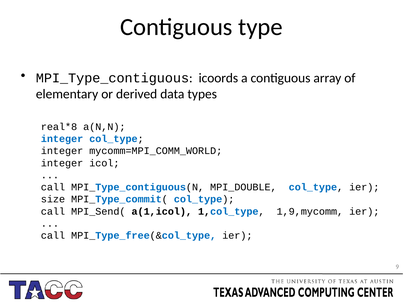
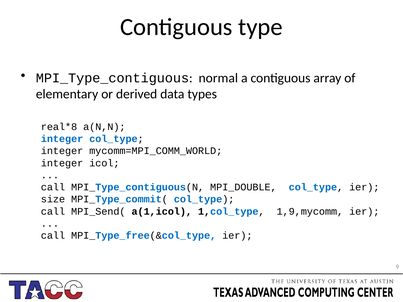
icoords: icoords -> normal
